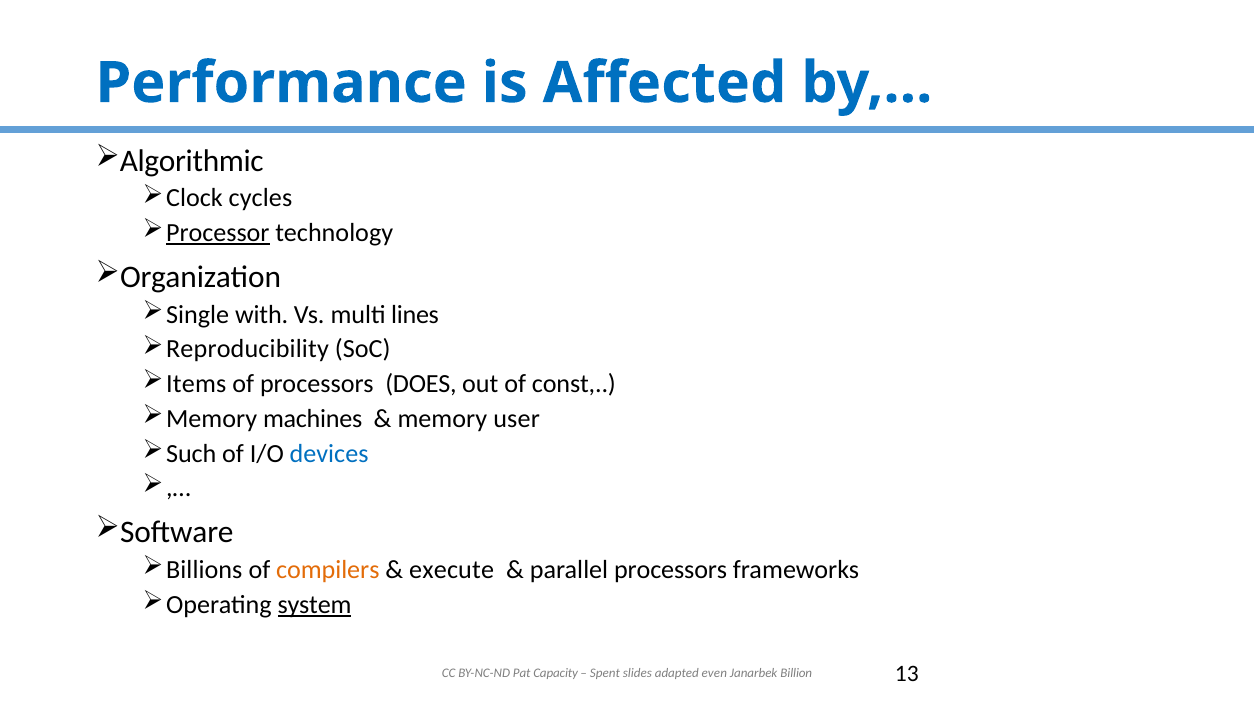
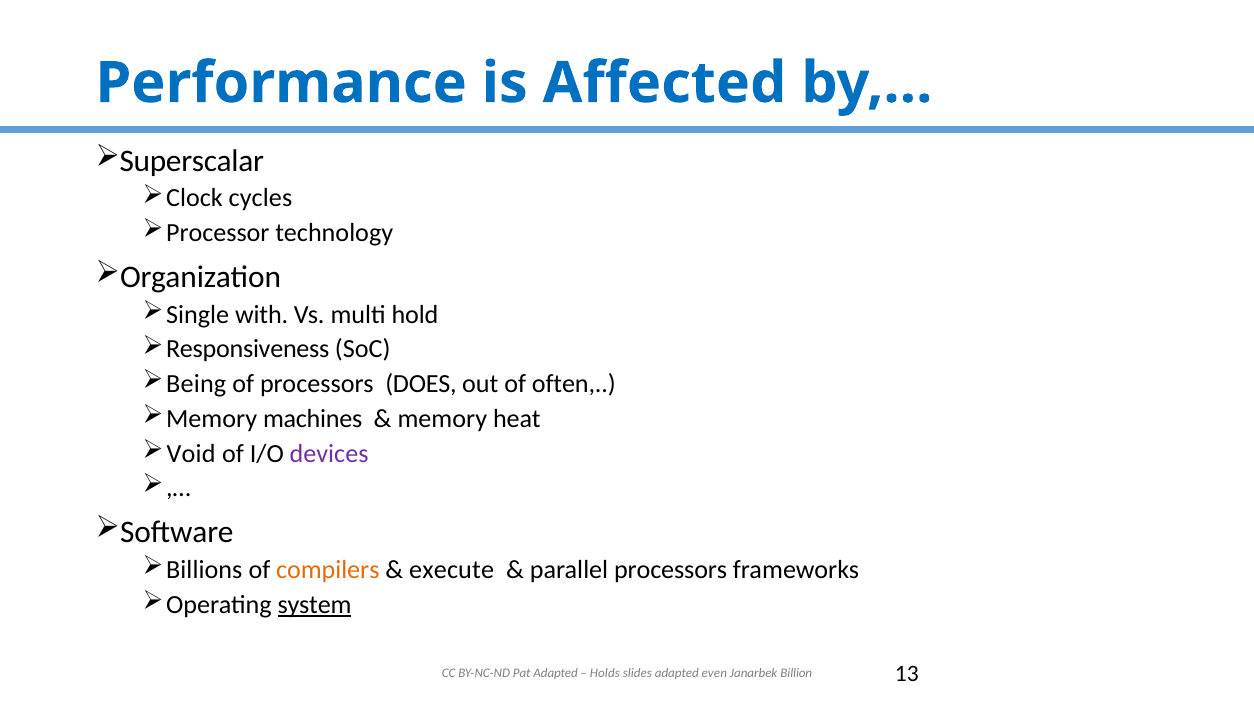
Algorithmic: Algorithmic -> Superscalar
Processor underline: present -> none
lines: lines -> hold
Reproducibility: Reproducibility -> Responsiveness
Items: Items -> Being
const: const -> often
user: user -> heat
Such: Such -> Void
devices colour: blue -> purple
Pat Capacity: Capacity -> Adapted
Spent: Spent -> Holds
